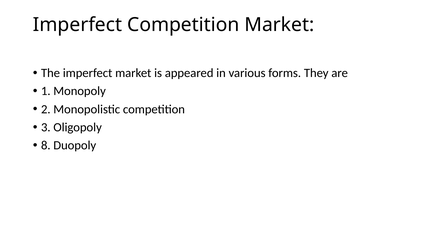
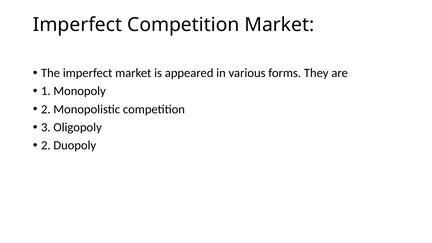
8 at (46, 145): 8 -> 2
